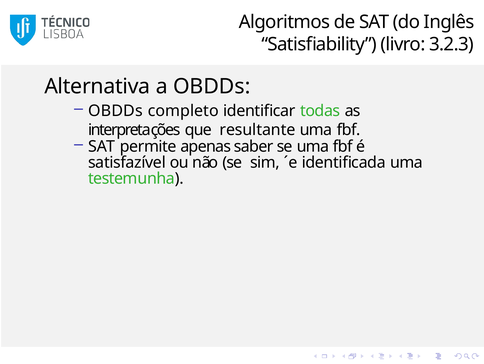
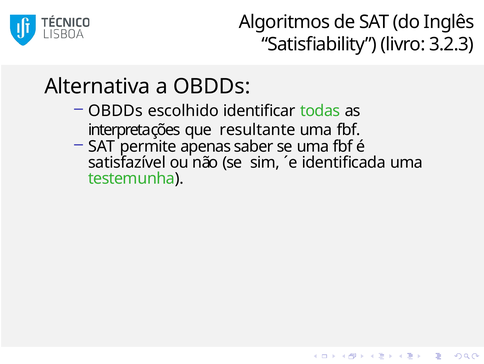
completo: completo -> escolhido
